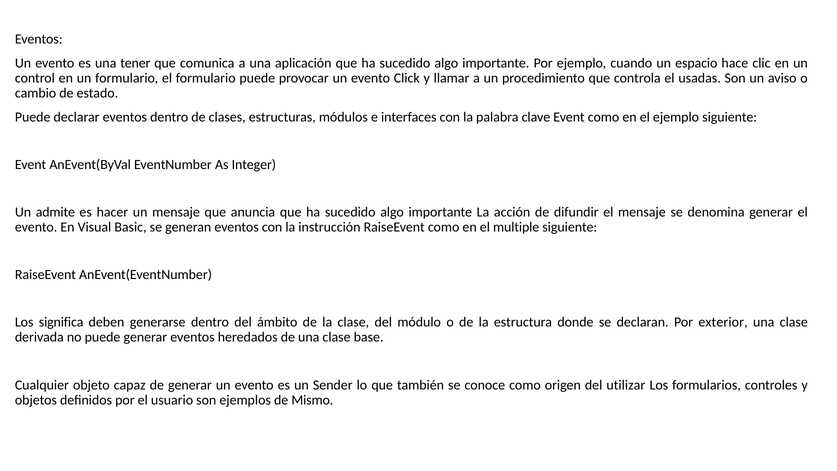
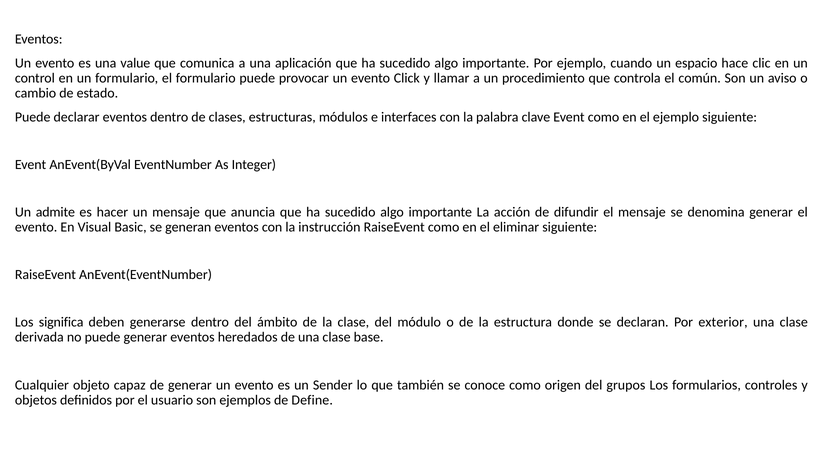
tener: tener -> value
usadas: usadas -> común
multiple: multiple -> eliminar
utilizar: utilizar -> grupos
Mismo: Mismo -> Define
